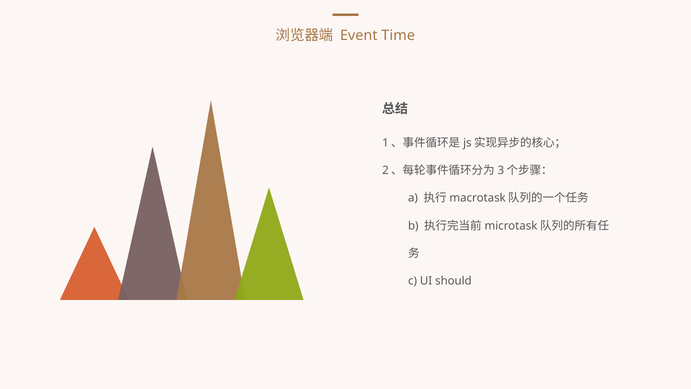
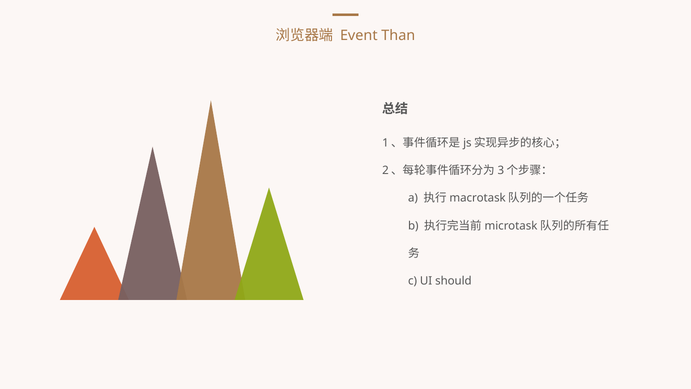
Time: Time -> Than
